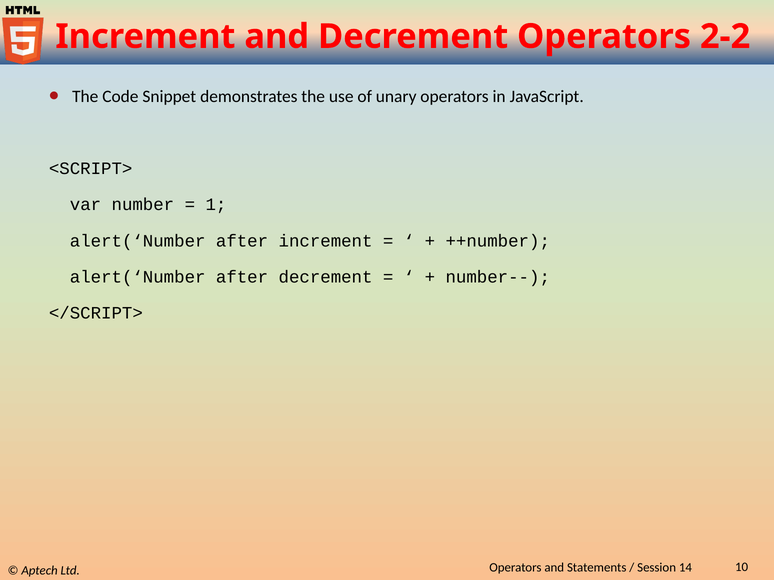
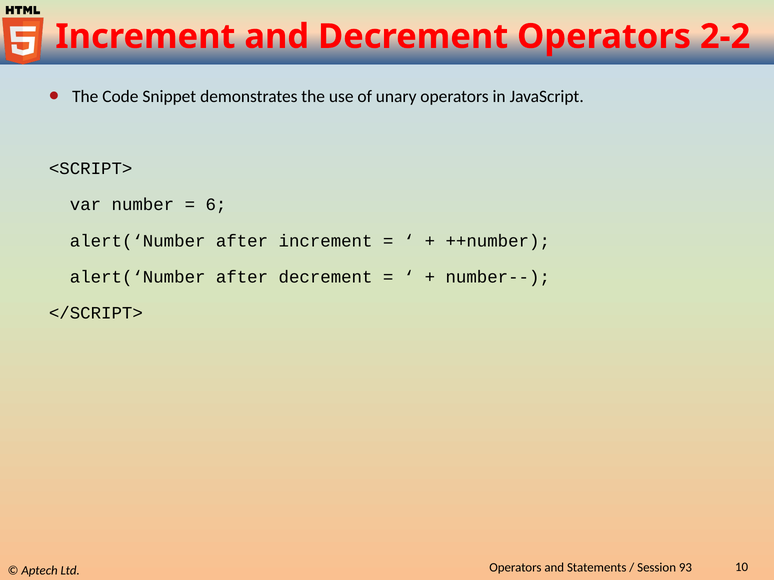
1: 1 -> 6
14: 14 -> 93
